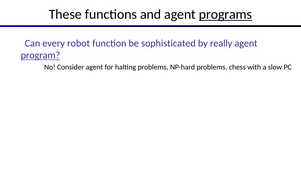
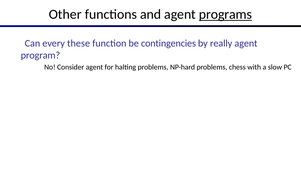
These: These -> Other
robot: robot -> these
sophisticated: sophisticated -> contingencies
program underline: present -> none
